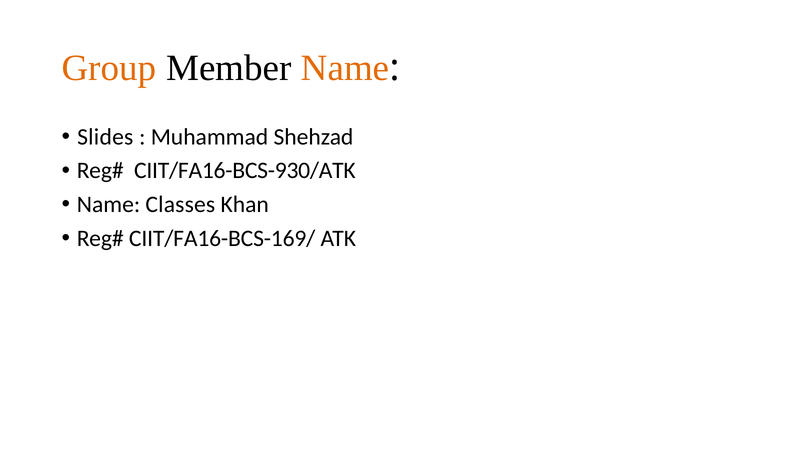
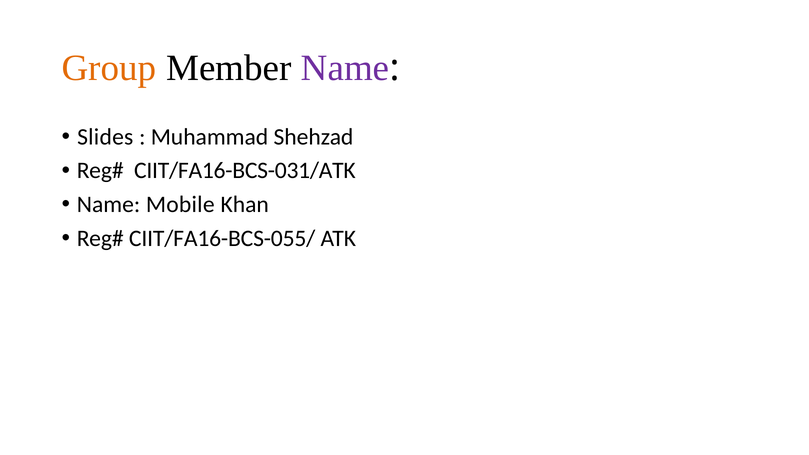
Name at (345, 68) colour: orange -> purple
CIIT/FA16-BCS-930/ATK: CIIT/FA16-BCS-930/ATK -> CIIT/FA16-BCS-031/ATK
Classes: Classes -> Mobile
CIIT/FA16-BCS-169/: CIIT/FA16-BCS-169/ -> CIIT/FA16-BCS-055/
